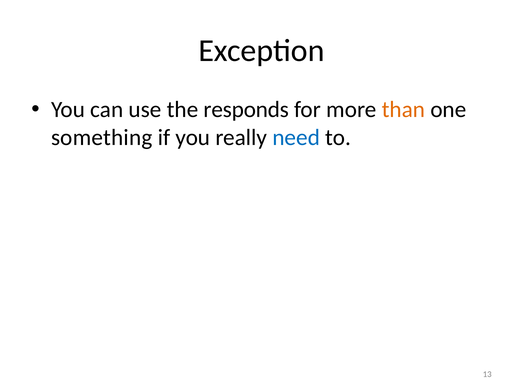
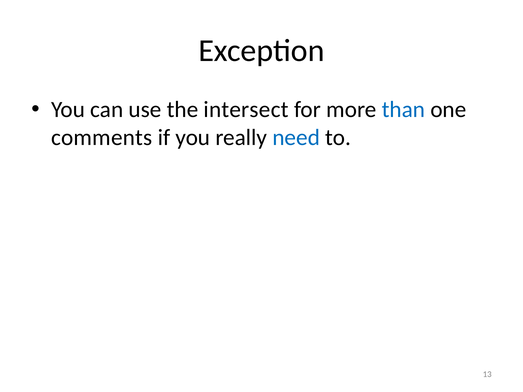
responds: responds -> intersect
than colour: orange -> blue
something: something -> comments
